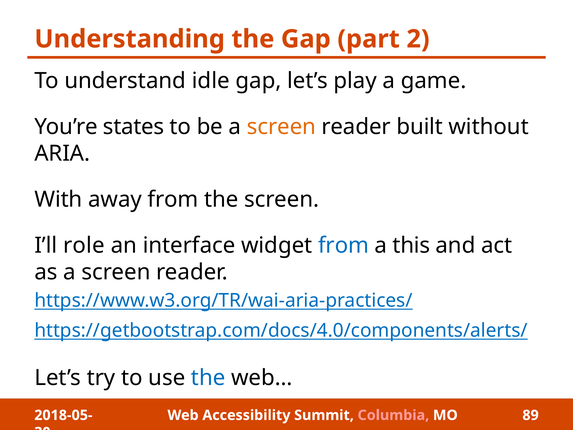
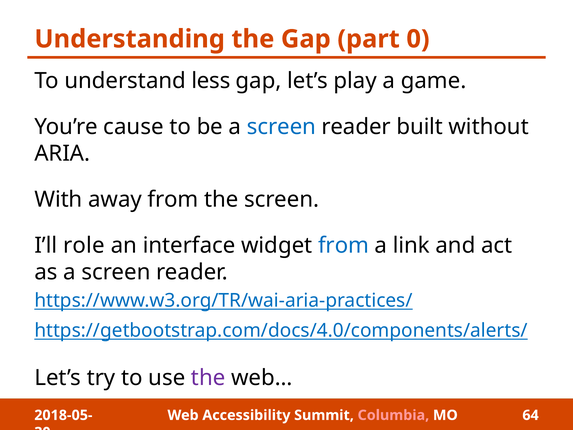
2: 2 -> 0
idle: idle -> less
states: states -> cause
screen at (281, 127) colour: orange -> blue
this: this -> link
the at (208, 378) colour: blue -> purple
89: 89 -> 64
